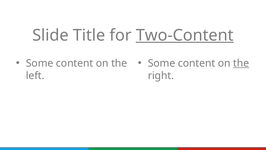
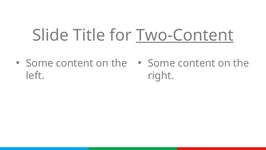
the at (241, 63) underline: present -> none
